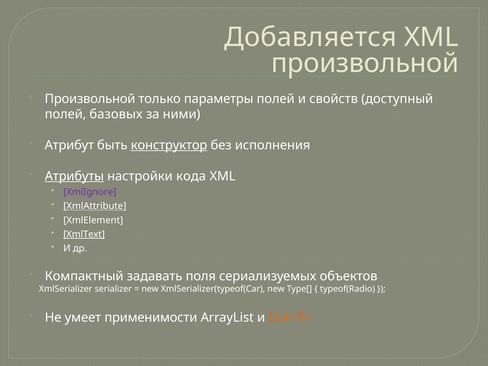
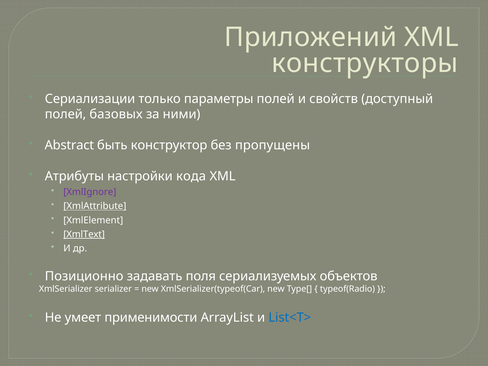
Добавляется: Добавляется -> Приложений
произвольной at (365, 63): произвольной -> конструкторы
Произвольной at (90, 99): Произвольной -> Сериализации
Атрибут: Атрибут -> Abstract
конструктор underline: present -> none
исполнения: исполнения -> пропущены
Атрибуты underline: present -> none
Компактный: Компактный -> Позиционно
List<T> colour: orange -> blue
